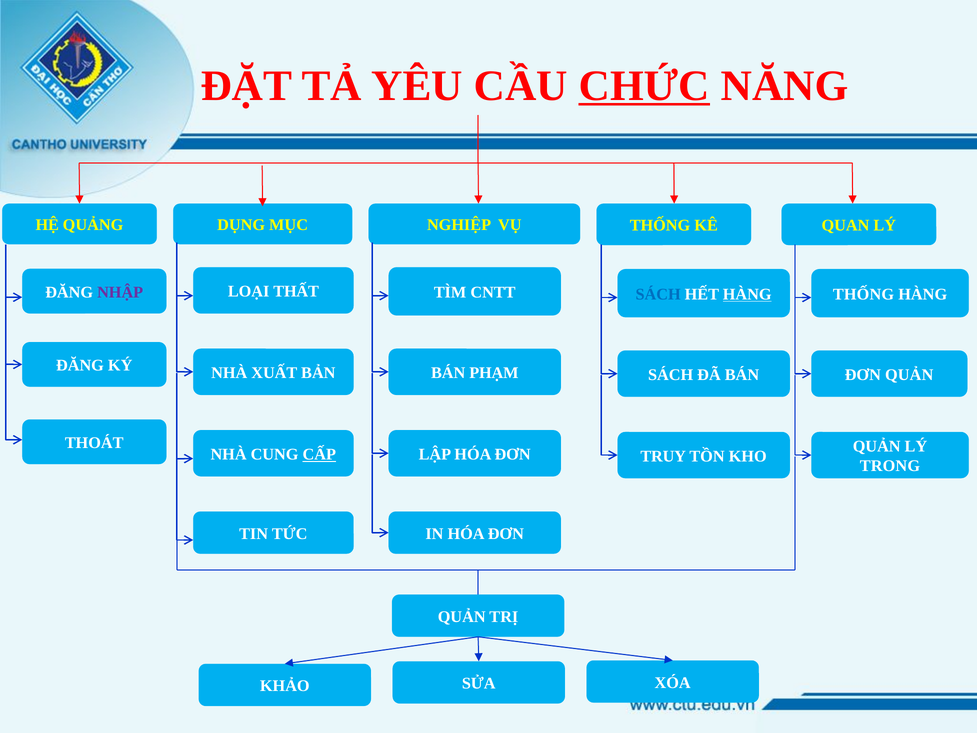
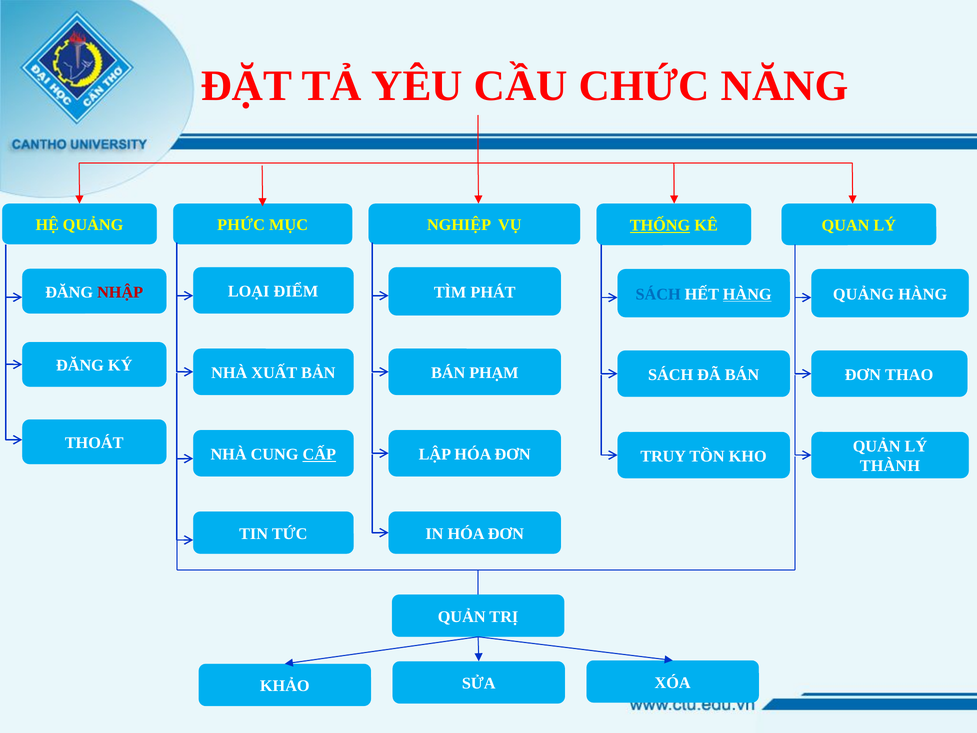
CHỨC underline: present -> none
DỤNG: DỤNG -> PHỨC
THỐNG at (660, 225) underline: none -> present
THẤT: THẤT -> ĐIỂM
NHẬP colour: purple -> red
CNTT: CNTT -> PHÁT
THỐNG at (864, 294): THỐNG -> QUẢNG
ĐƠN QUẢN: QUẢN -> THAO
TRONG: TRONG -> THÀNH
